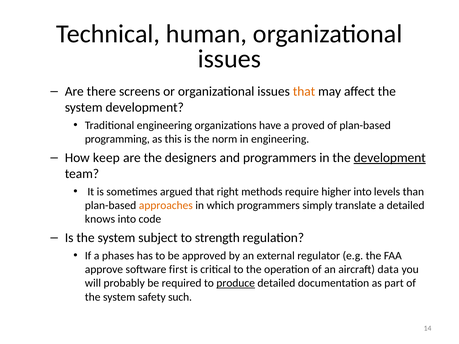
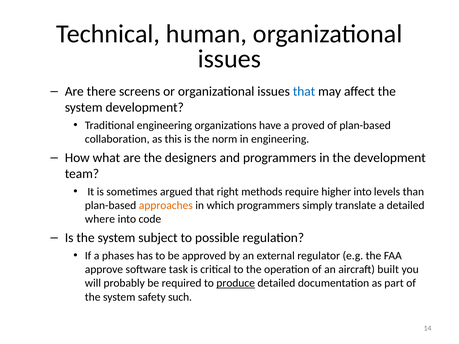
that at (304, 92) colour: orange -> blue
programming: programming -> collaboration
keep: keep -> what
development at (390, 158) underline: present -> none
knows: knows -> where
strength: strength -> possible
first: first -> task
data: data -> built
